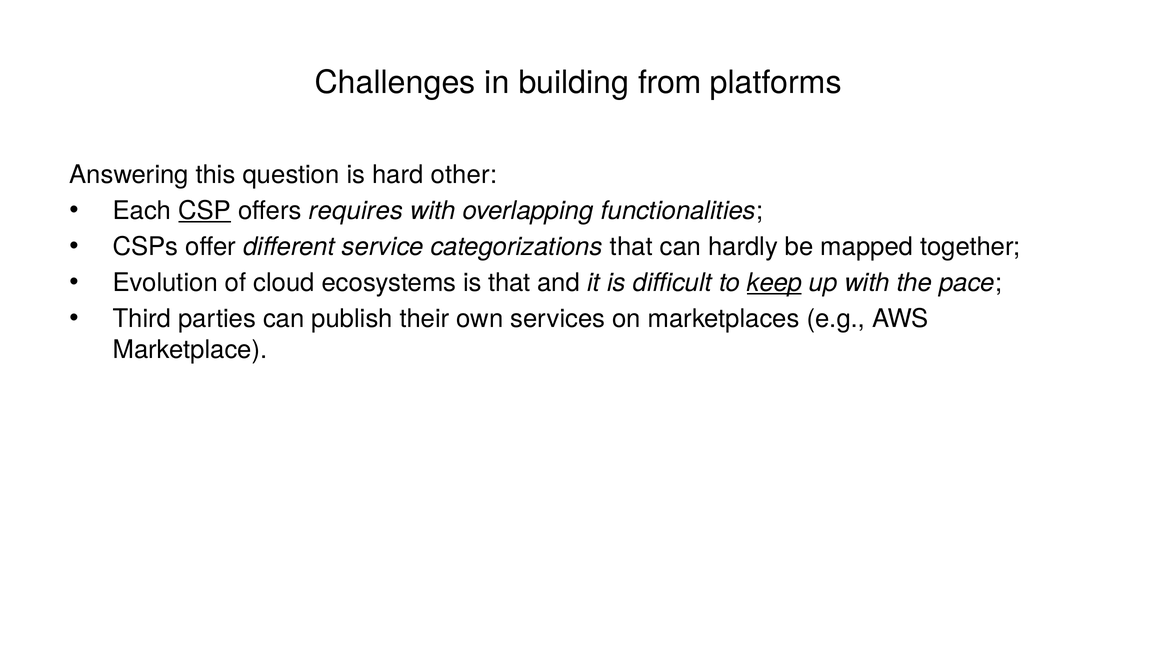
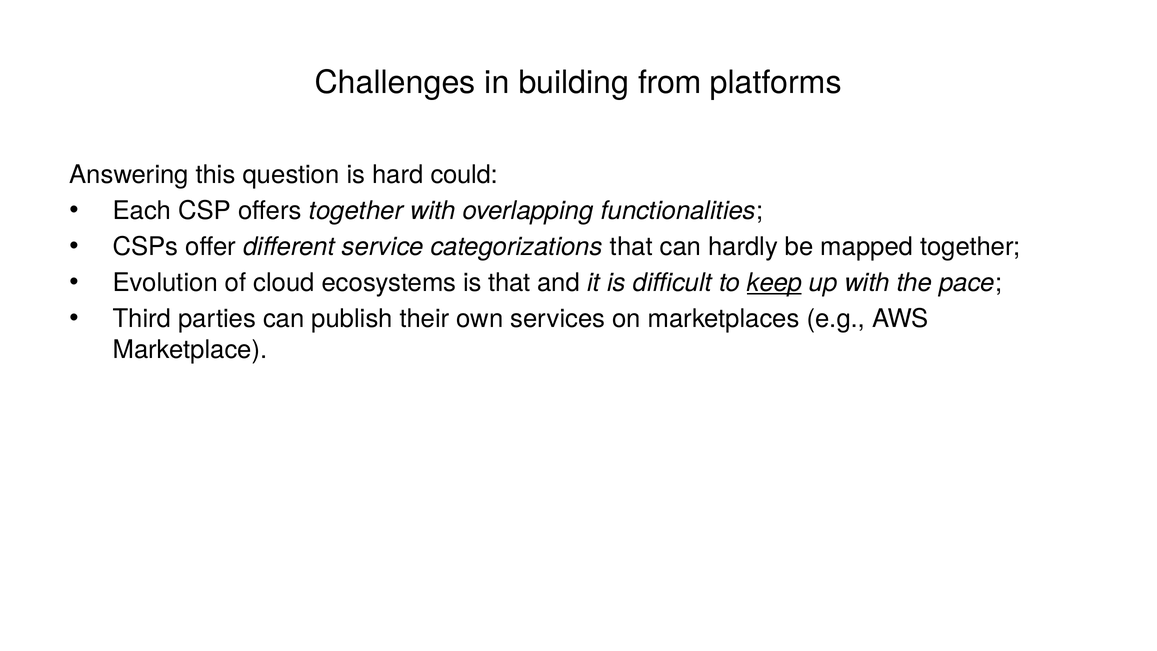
other: other -> could
CSP underline: present -> none
offers requires: requires -> together
